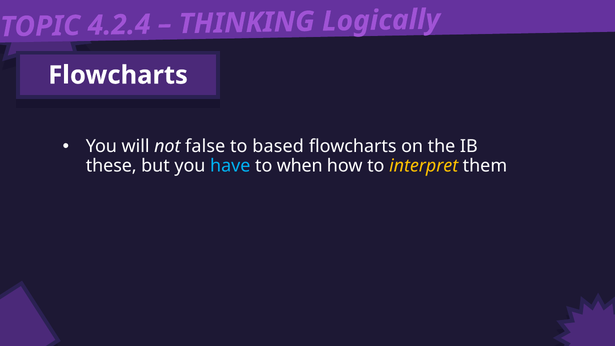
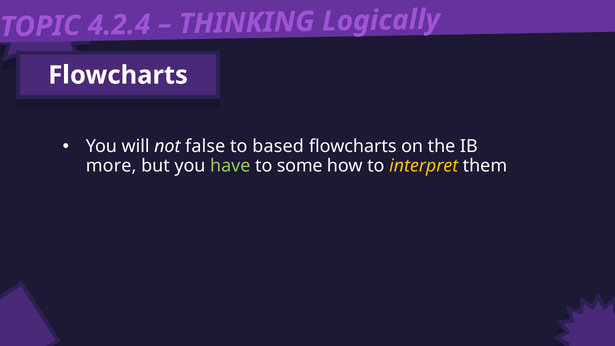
these: these -> more
have colour: light blue -> light green
when: when -> some
